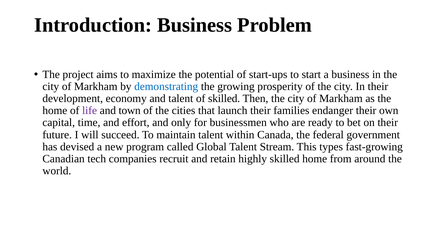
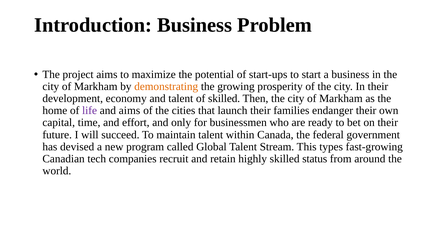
demonstrating colour: blue -> orange
and town: town -> aims
skilled home: home -> status
